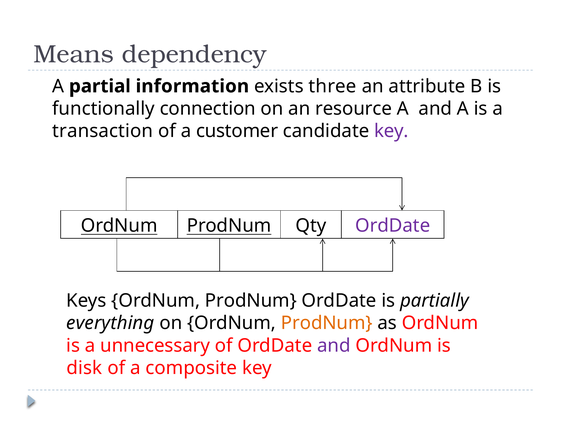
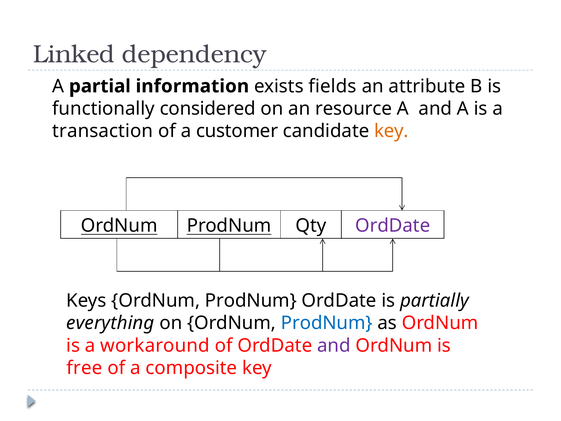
Means: Means -> Linked
three: three -> fields
connection: connection -> considered
key at (391, 131) colour: purple -> orange
ProdNum at (327, 323) colour: orange -> blue
unnecessary: unnecessary -> workaround
disk: disk -> free
